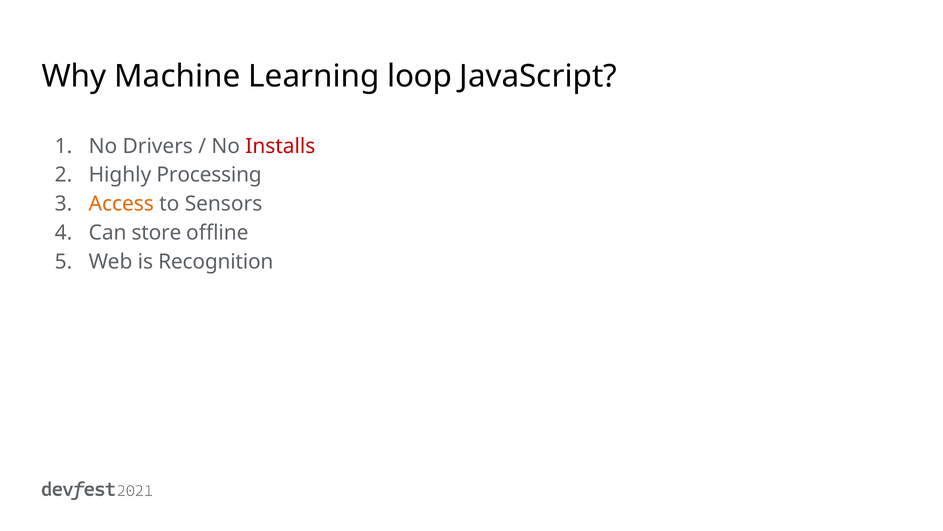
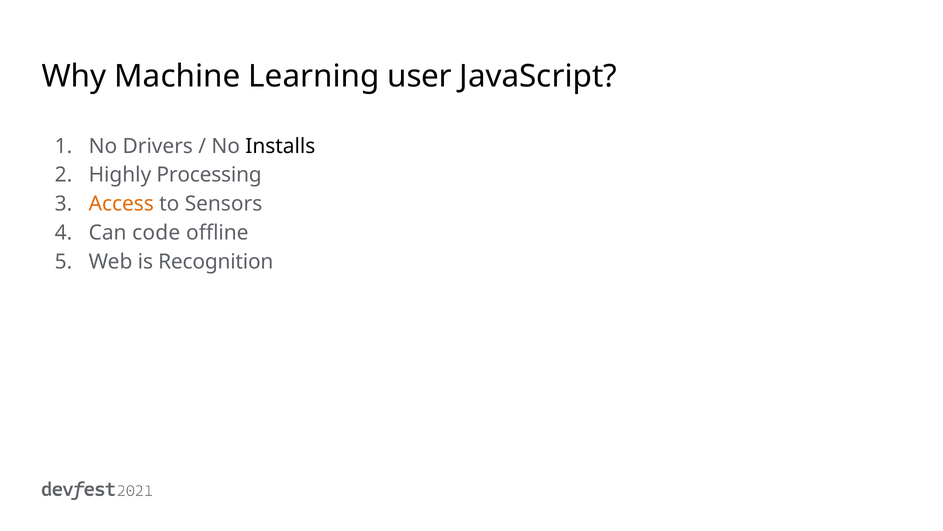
loop: loop -> user
Installs colour: red -> black
store: store -> code
